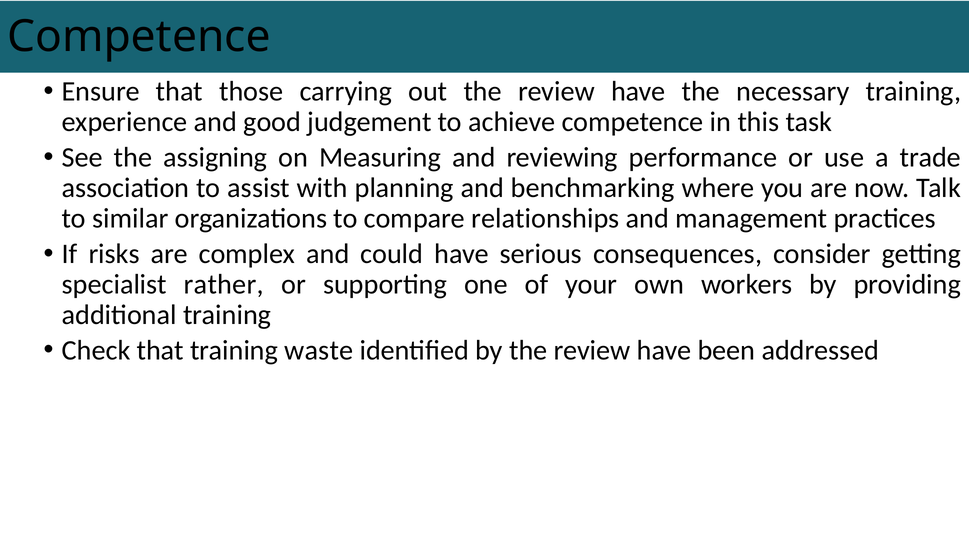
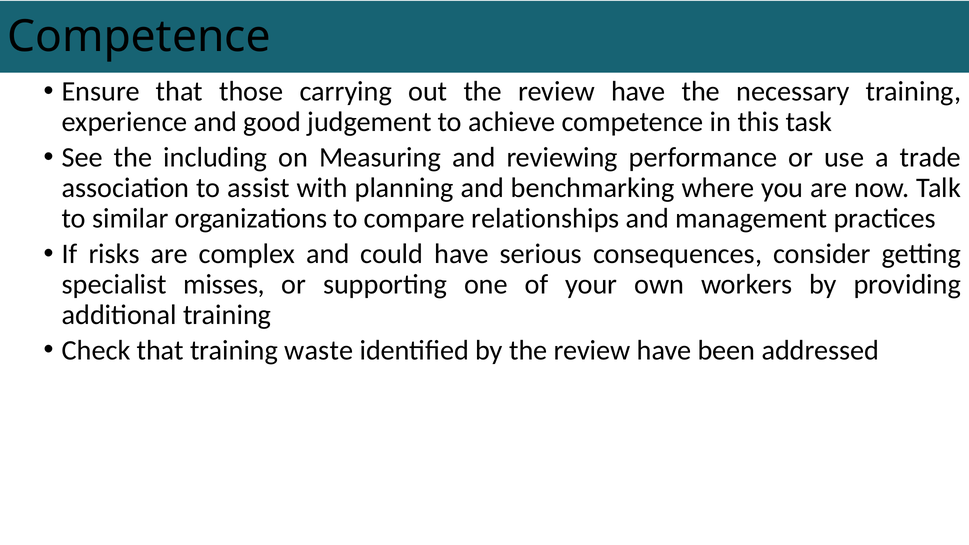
assigning: assigning -> including
rather: rather -> misses
